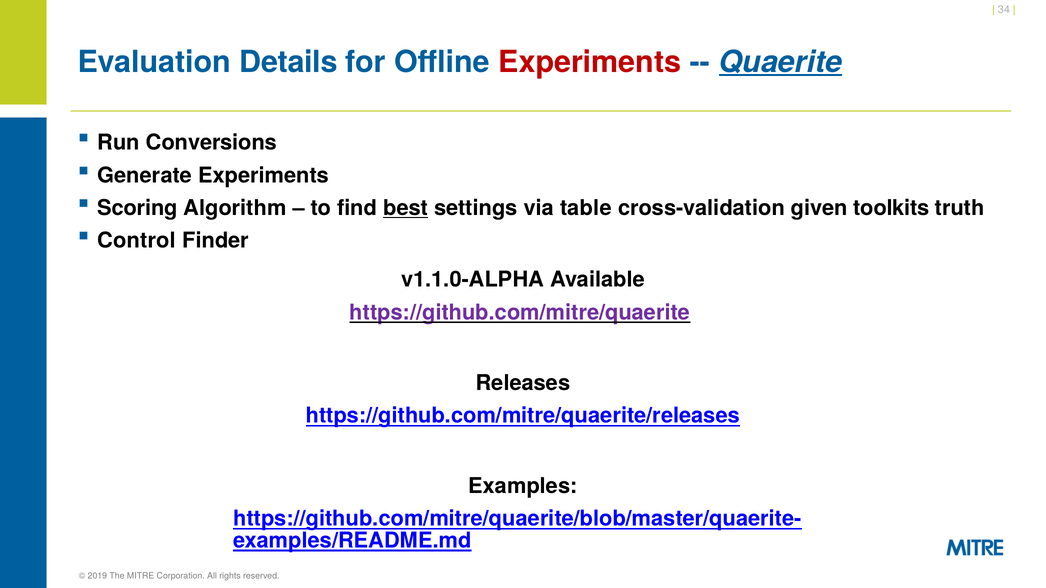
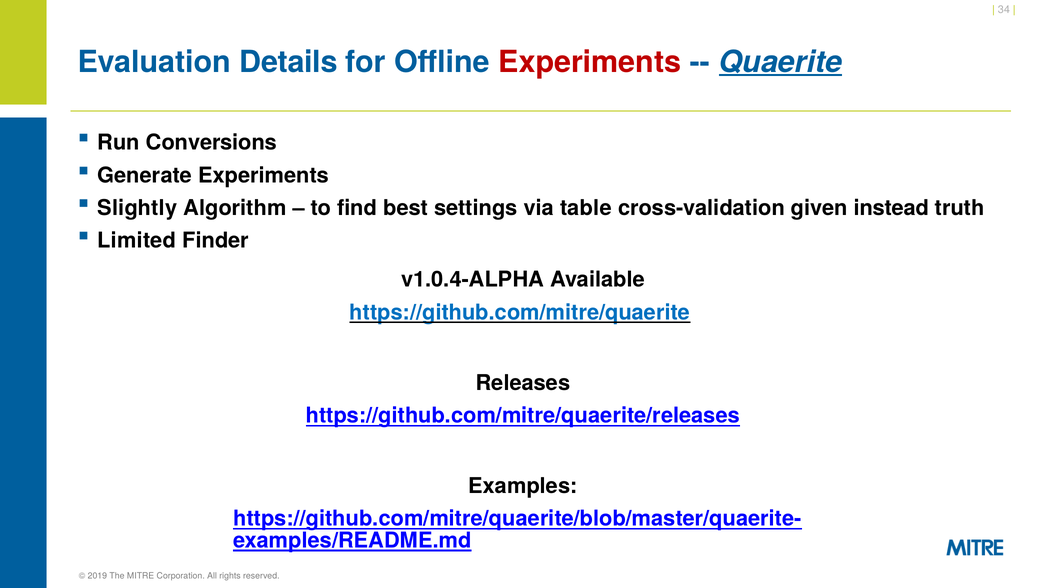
Scoring: Scoring -> Slightly
best underline: present -> none
toolkits: toolkits -> instead
Control: Control -> Limited
v1.1.0-ALPHA: v1.1.0-ALPHA -> v1.0.4-ALPHA
https://github.com/mitre/quaerite colour: purple -> blue
